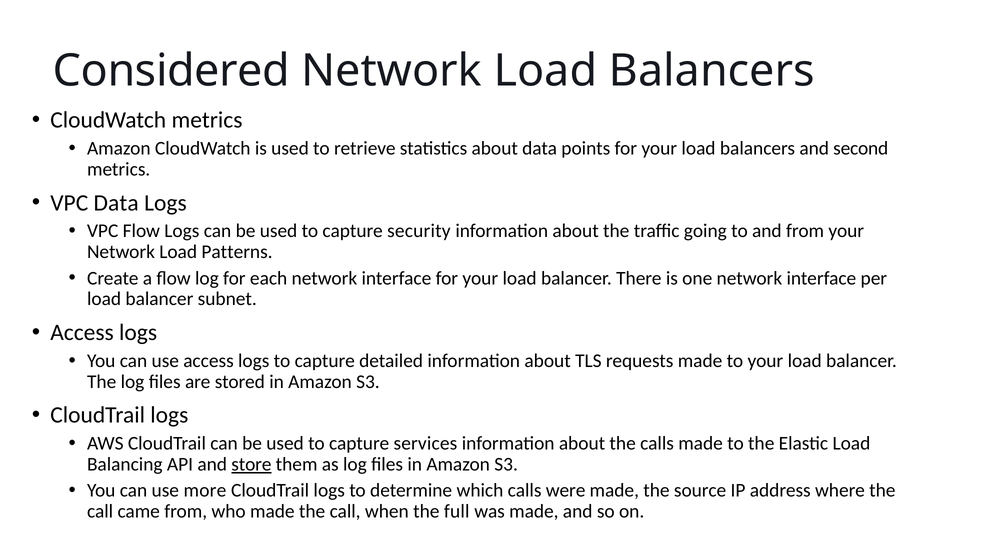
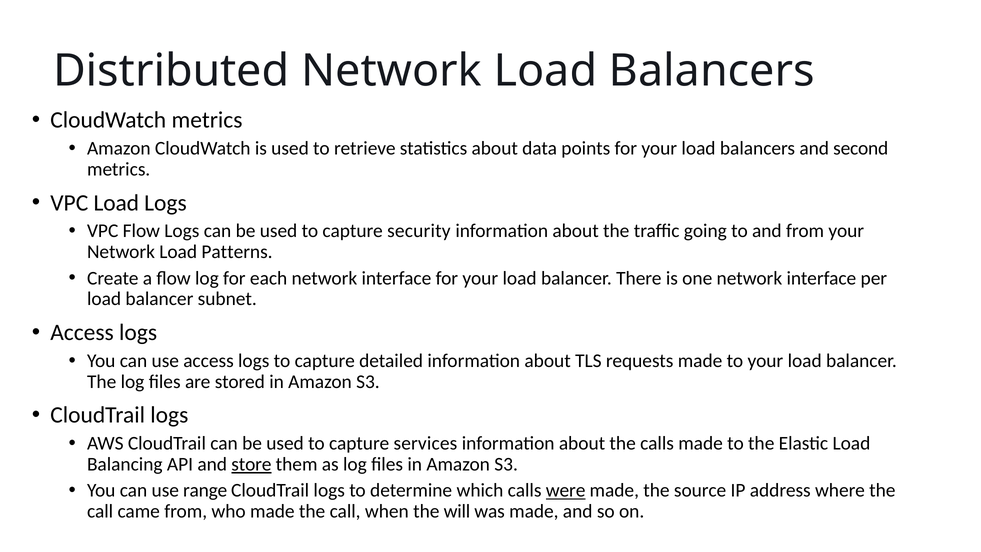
Considered: Considered -> Distributed
VPC Data: Data -> Load
more: more -> range
were underline: none -> present
full: full -> will
